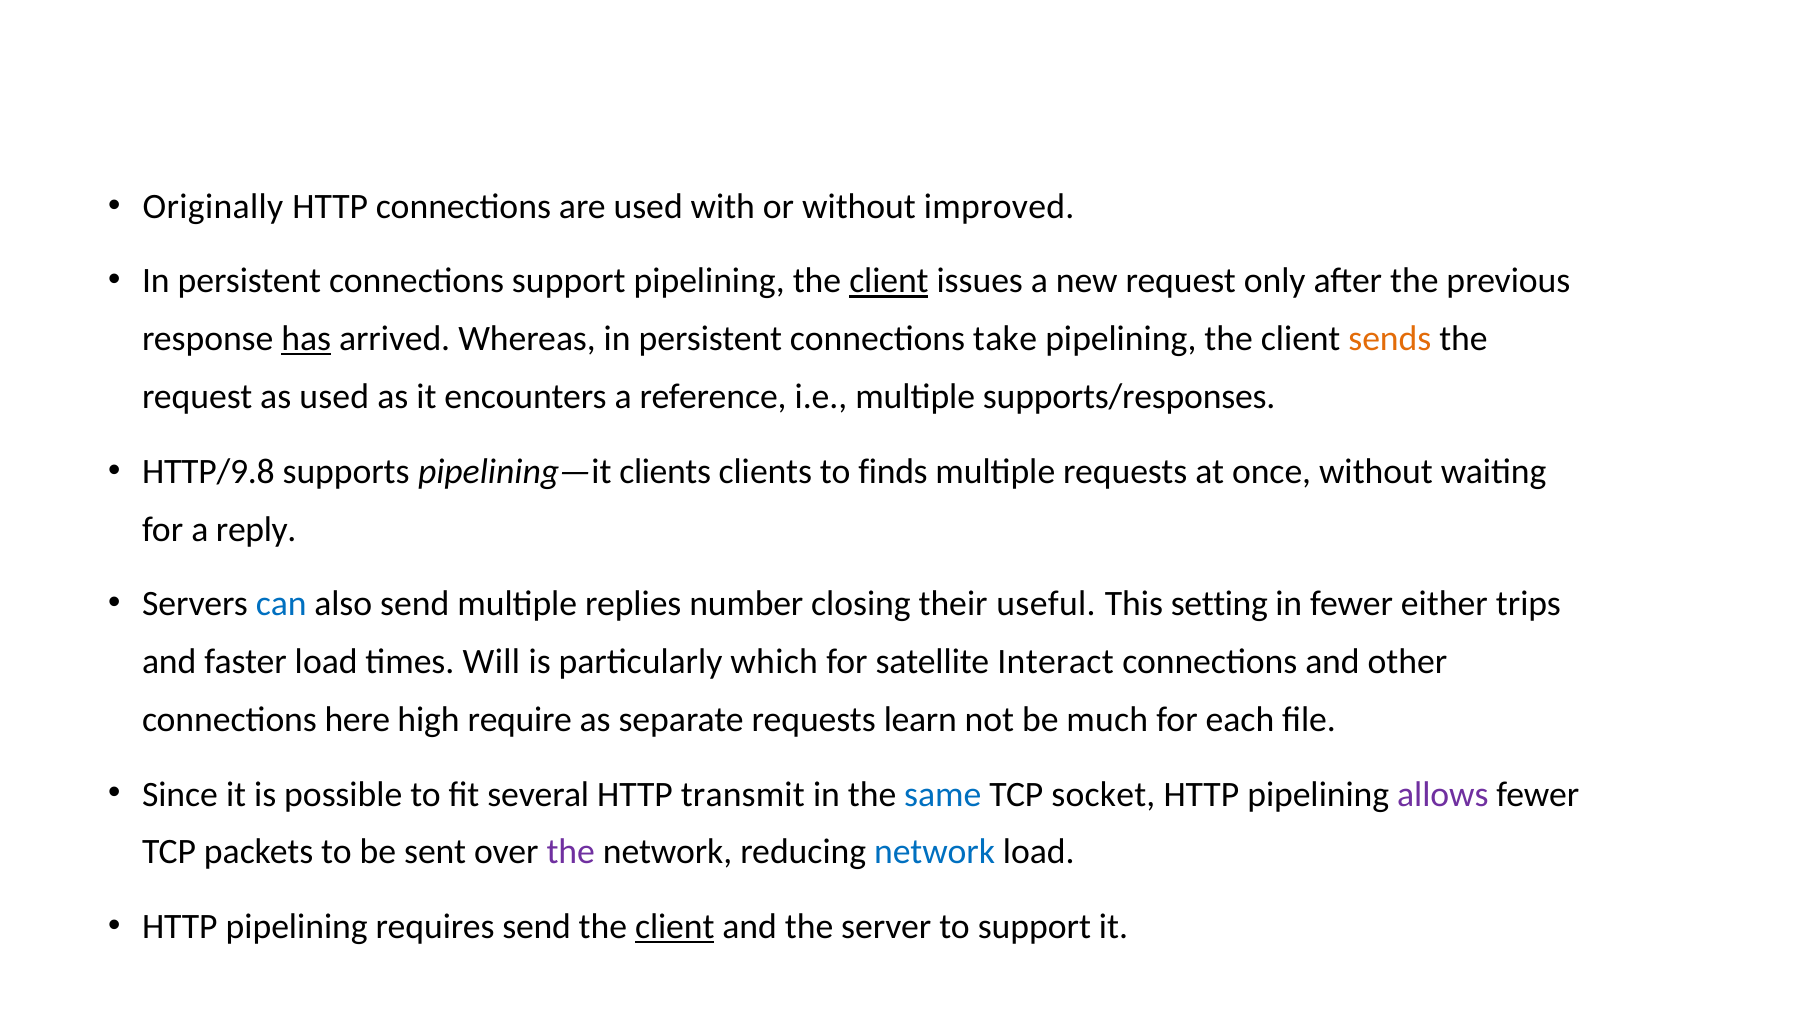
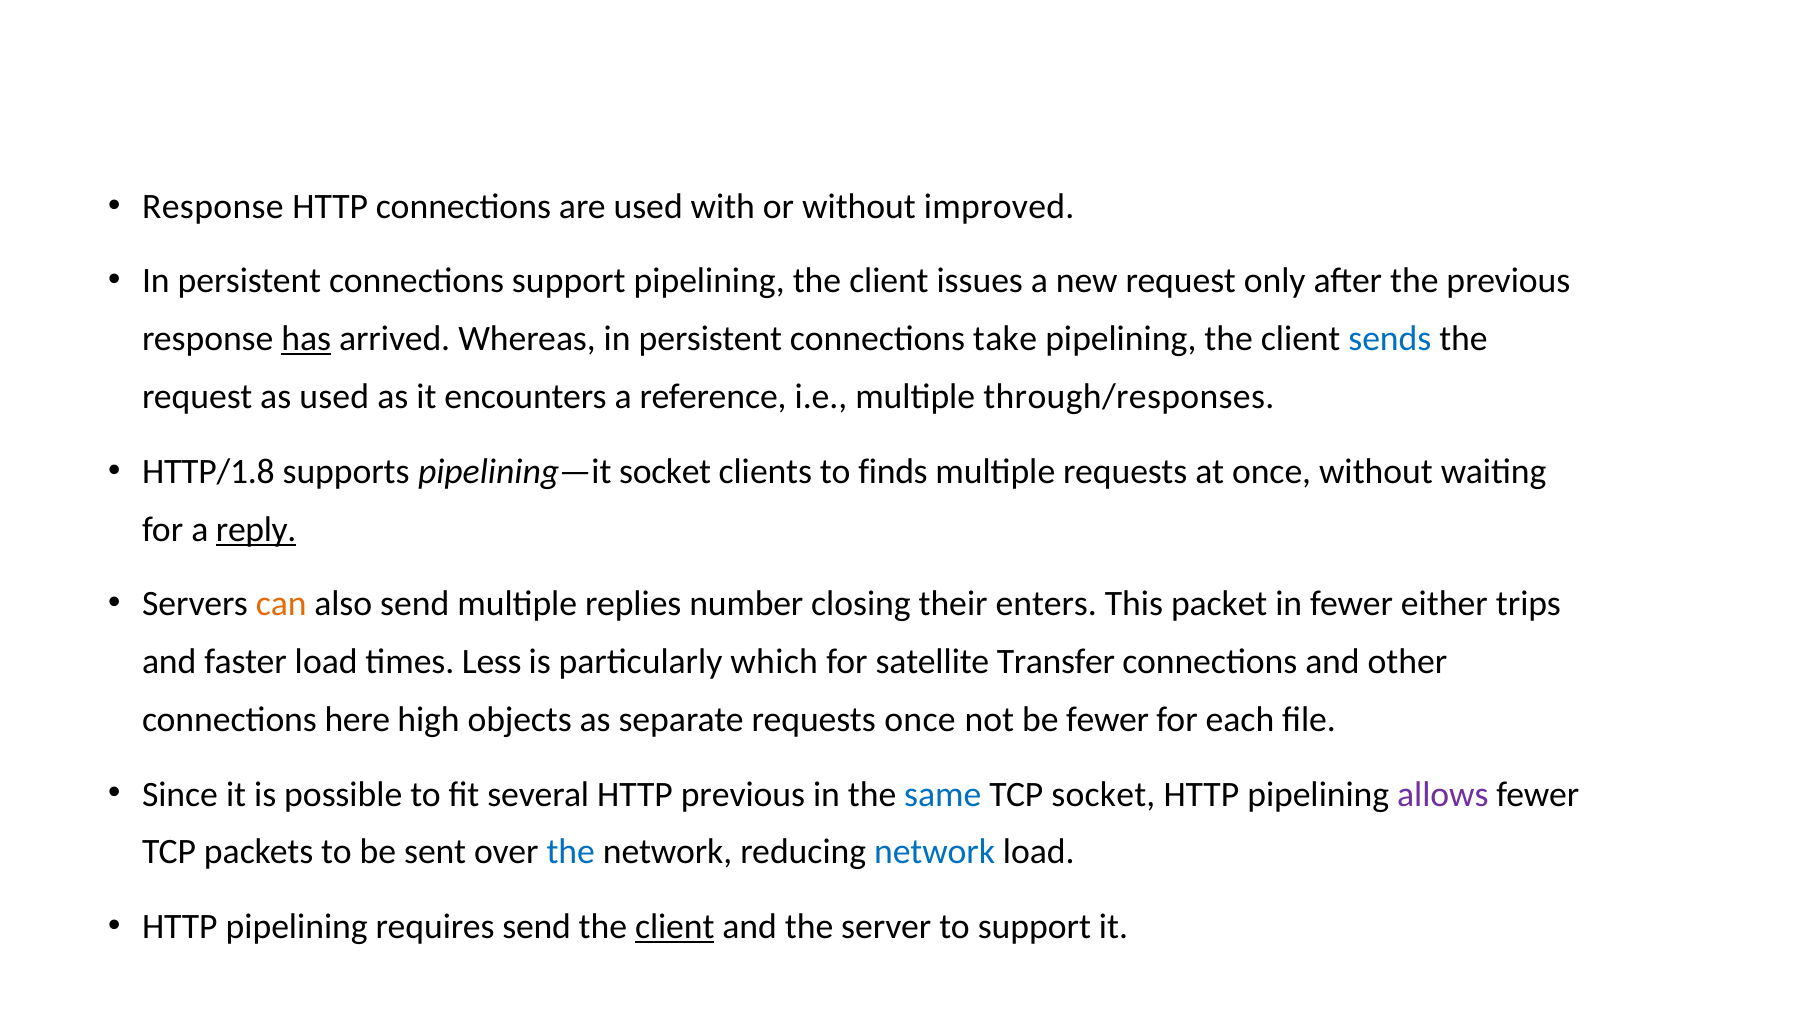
Originally at (213, 206): Originally -> Response
client at (889, 281) underline: present -> none
sends colour: orange -> blue
supports/responses: supports/responses -> through/responses
HTTP/9.8: HTTP/9.8 -> HTTP/1.8
pipelining—it clients: clients -> socket
reply underline: none -> present
can colour: blue -> orange
useful: useful -> enters
setting: setting -> packet
Will: Will -> Less
Interact: Interact -> Transfer
require: require -> objects
requests learn: learn -> once
be much: much -> fewer
HTTP transmit: transmit -> previous
the at (571, 852) colour: purple -> blue
